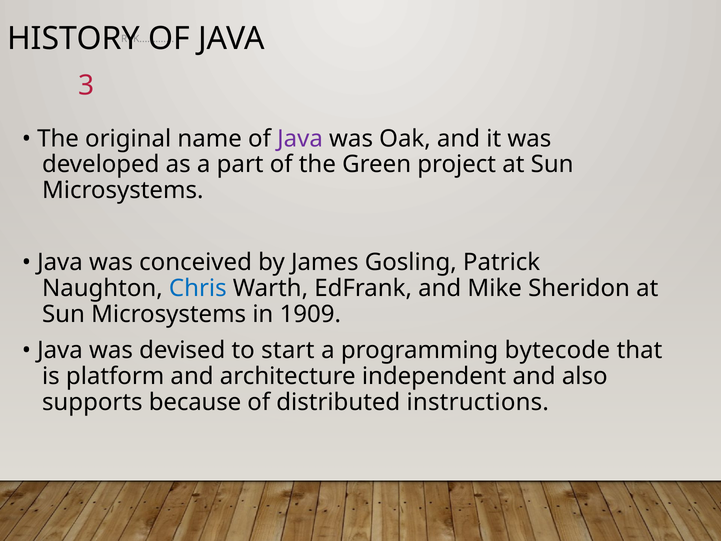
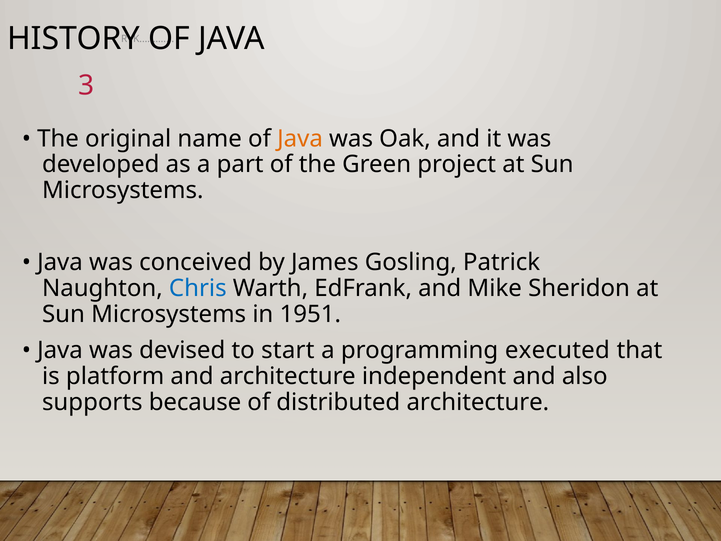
Java at (300, 139) colour: purple -> orange
1909: 1909 -> 1951
bytecode: bytecode -> executed
distributed instructions: instructions -> architecture
